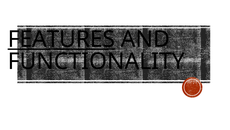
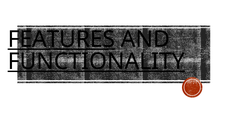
FUNCTIONALITY underline: none -> present
